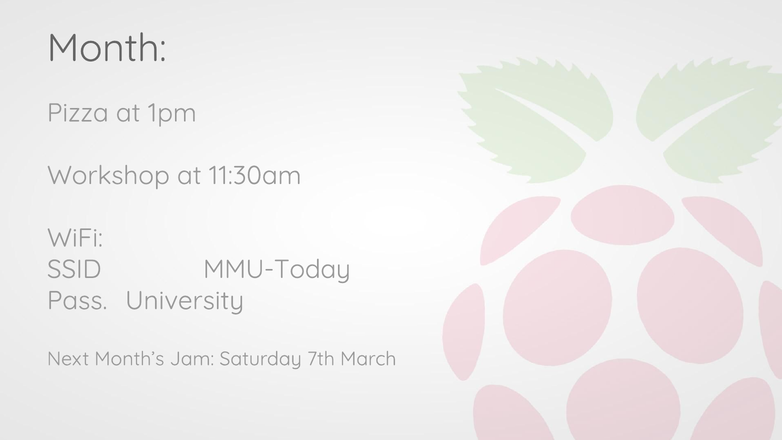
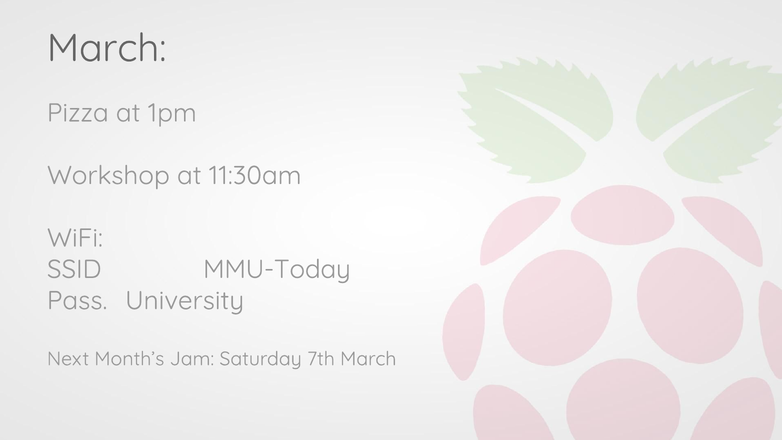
Month at (107, 48): Month -> March
